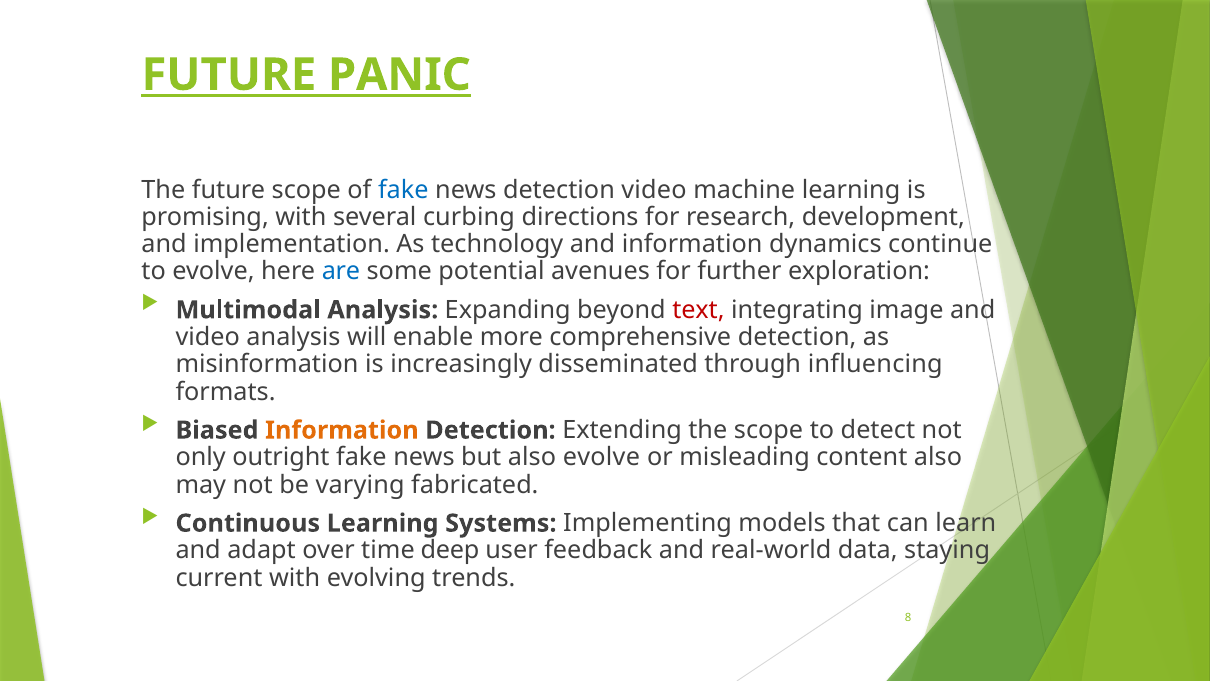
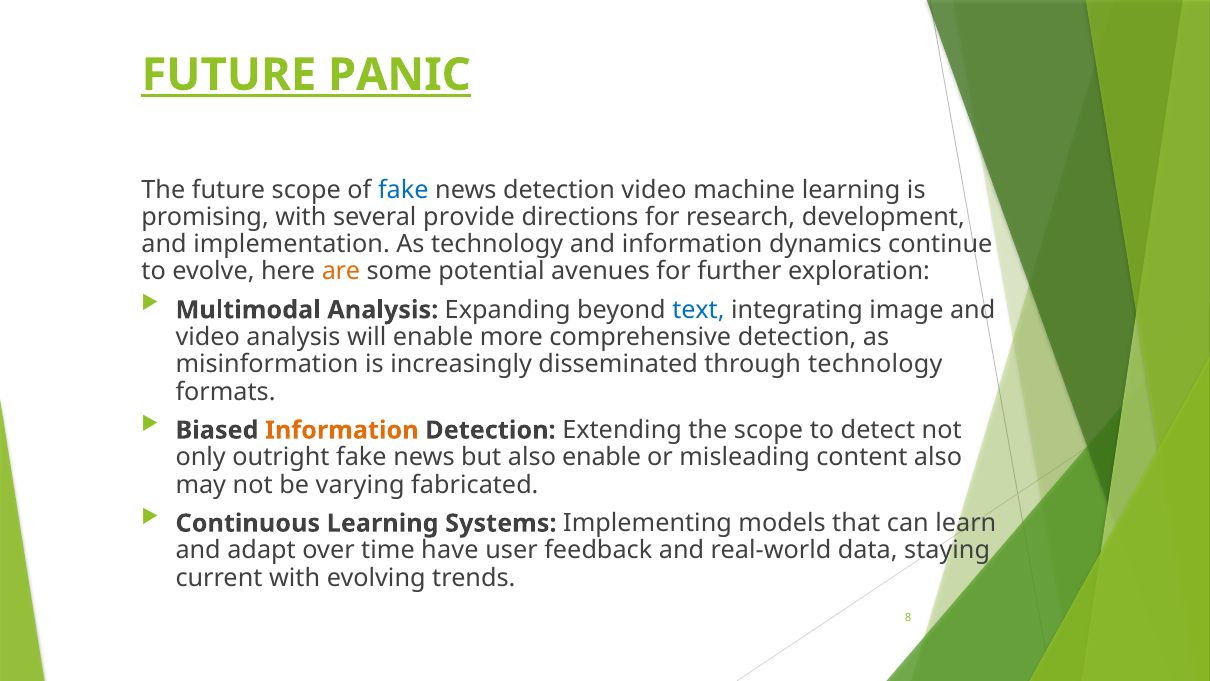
curbing: curbing -> provide
are colour: blue -> orange
text colour: red -> blue
through influencing: influencing -> technology
also evolve: evolve -> enable
deep: deep -> have
